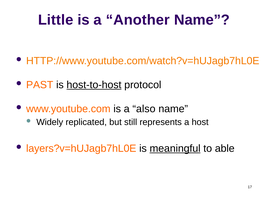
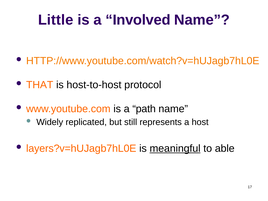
Another: Another -> Involved
PAST: PAST -> THAT
host-to-host underline: present -> none
also: also -> path
